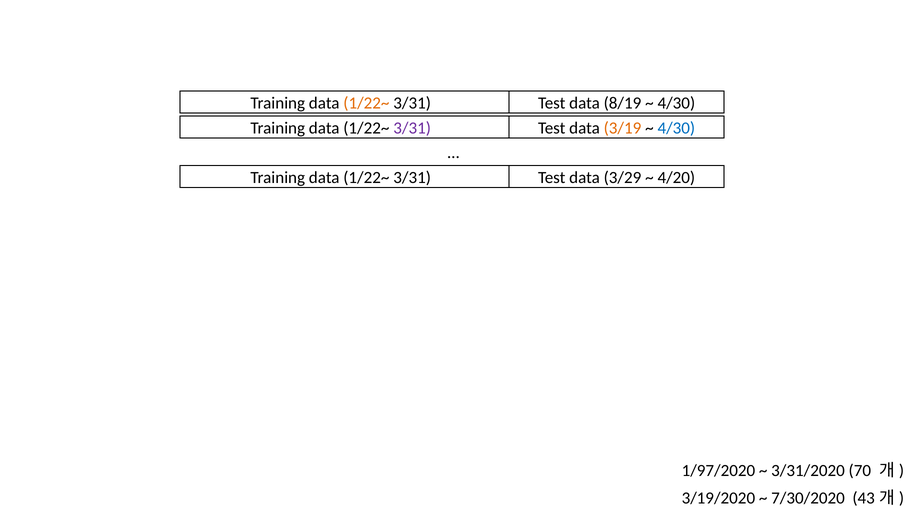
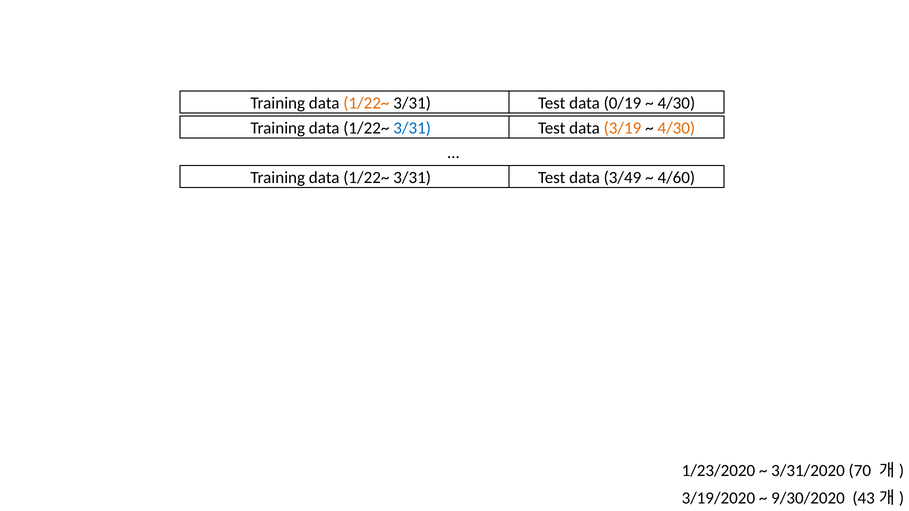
8/19: 8/19 -> 0/19
3/31 at (412, 128) colour: purple -> blue
4/30 at (676, 128) colour: blue -> orange
3/29: 3/29 -> 3/49
4/20: 4/20 -> 4/60
1/97/2020: 1/97/2020 -> 1/23/2020
7/30/2020: 7/30/2020 -> 9/30/2020
